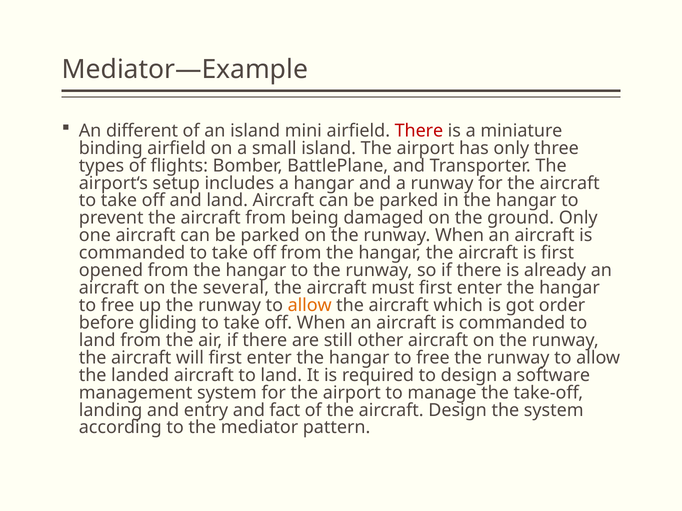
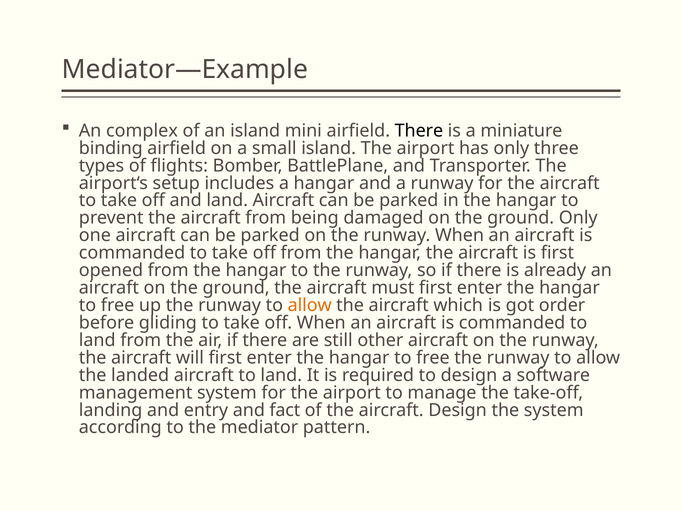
different: different -> complex
There at (419, 131) colour: red -> black
aircraft on the several: several -> ground
